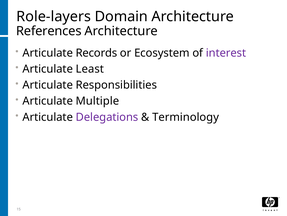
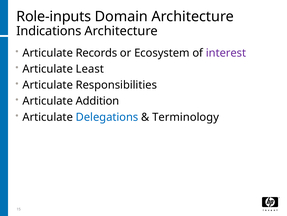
Role-layers: Role-layers -> Role-inputs
References: References -> Indications
Multiple: Multiple -> Addition
Delegations colour: purple -> blue
